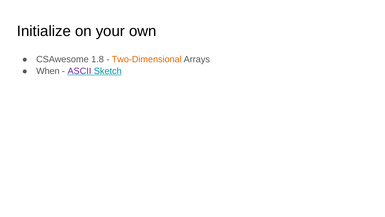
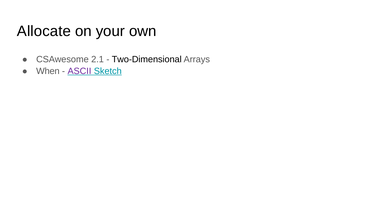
Initialize: Initialize -> Allocate
1.8: 1.8 -> 2.1
Two-Dimensional colour: orange -> black
